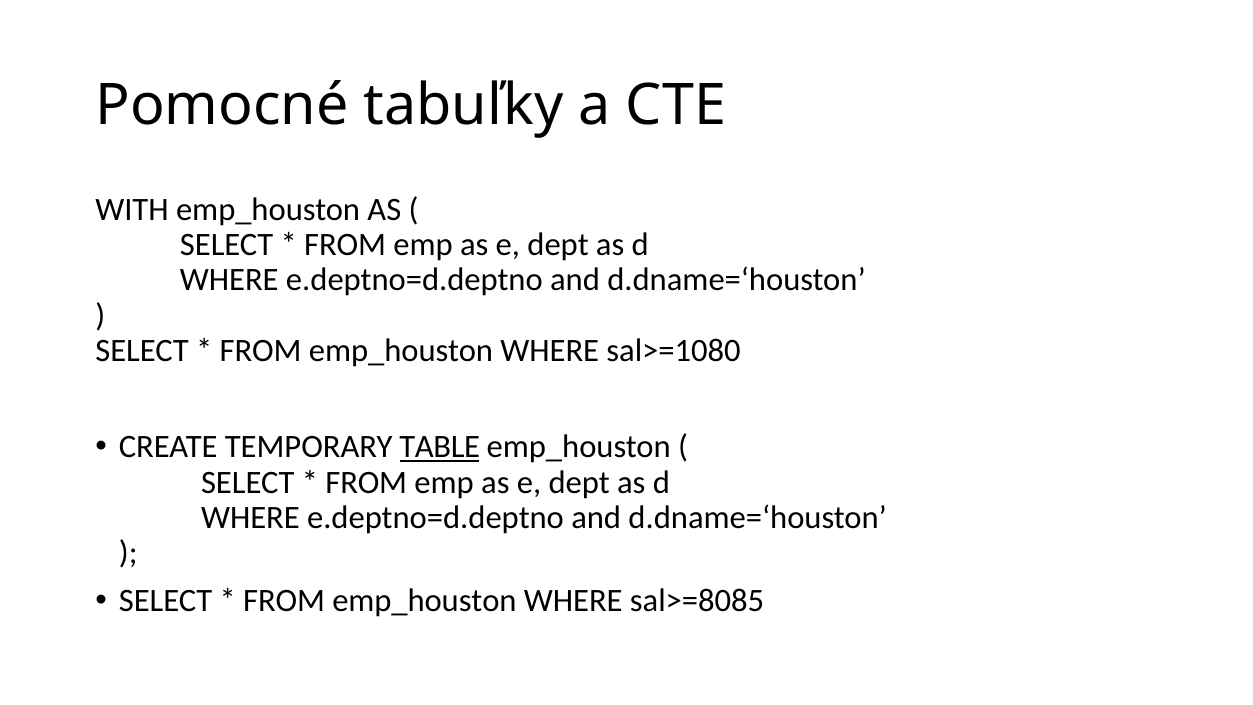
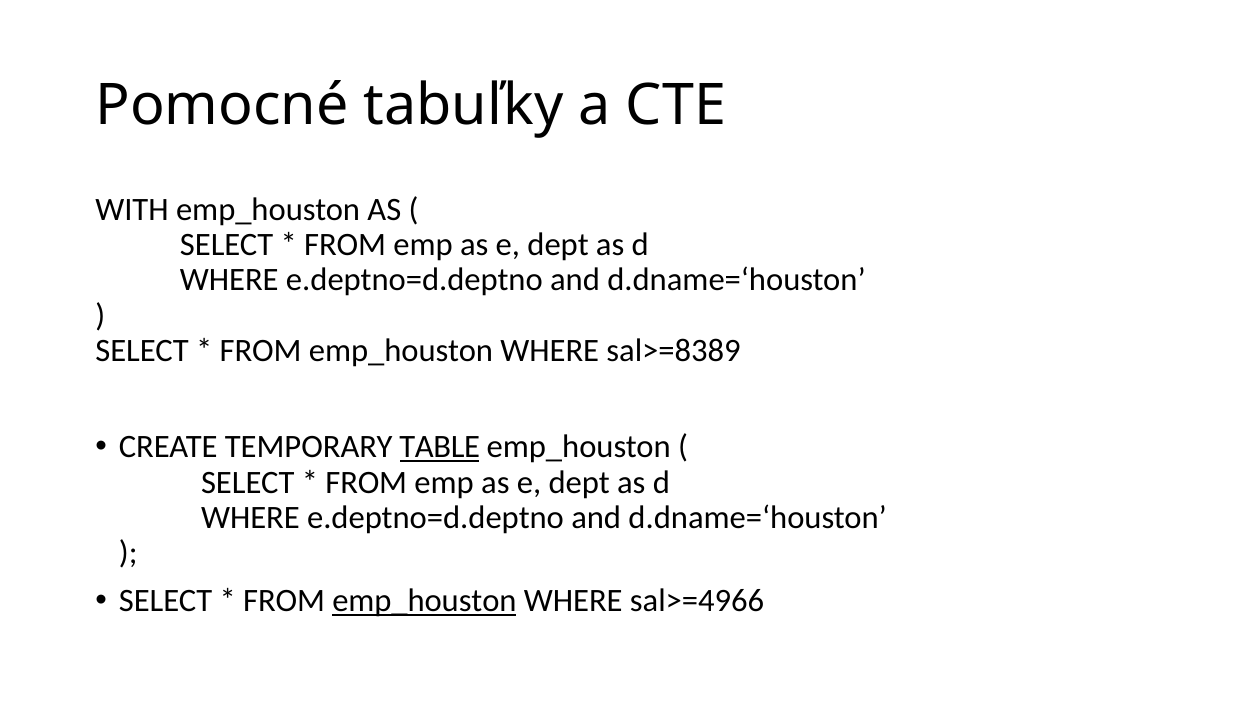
sal>=1080: sal>=1080 -> sal>=8389
emp_houston at (424, 601) underline: none -> present
sal>=8085: sal>=8085 -> sal>=4966
